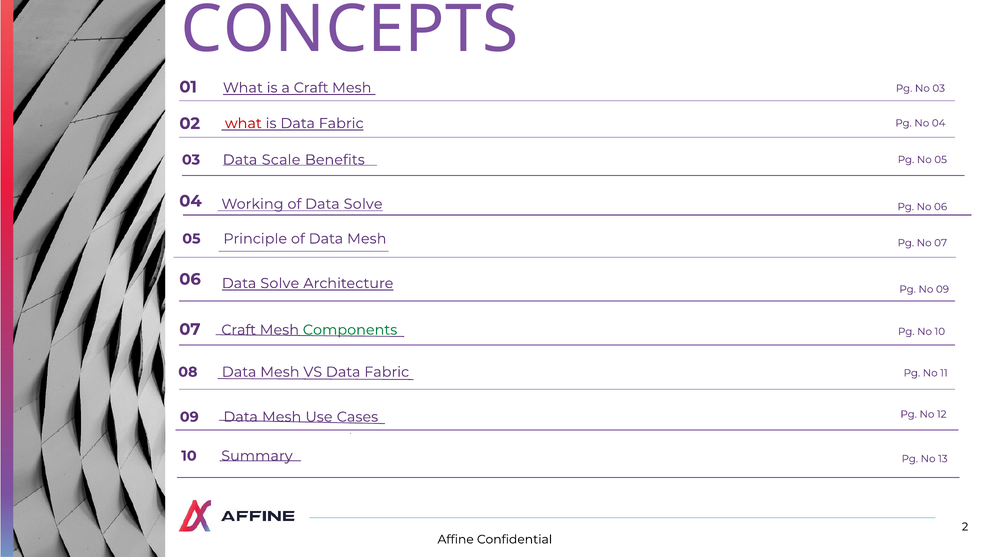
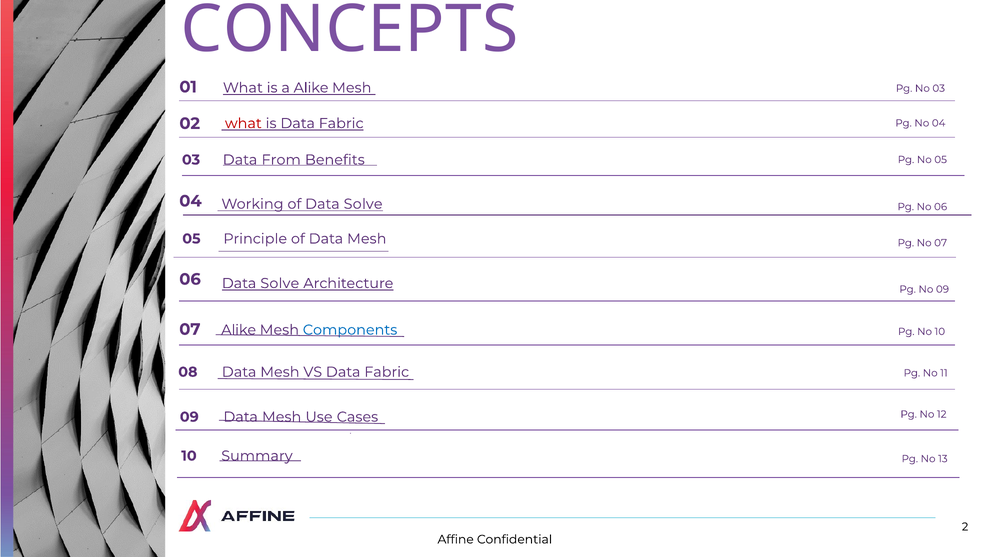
a Craft: Craft -> Alike
Scale: Scale -> From
Craft at (239, 330): Craft -> Alike
Components colour: green -> blue
